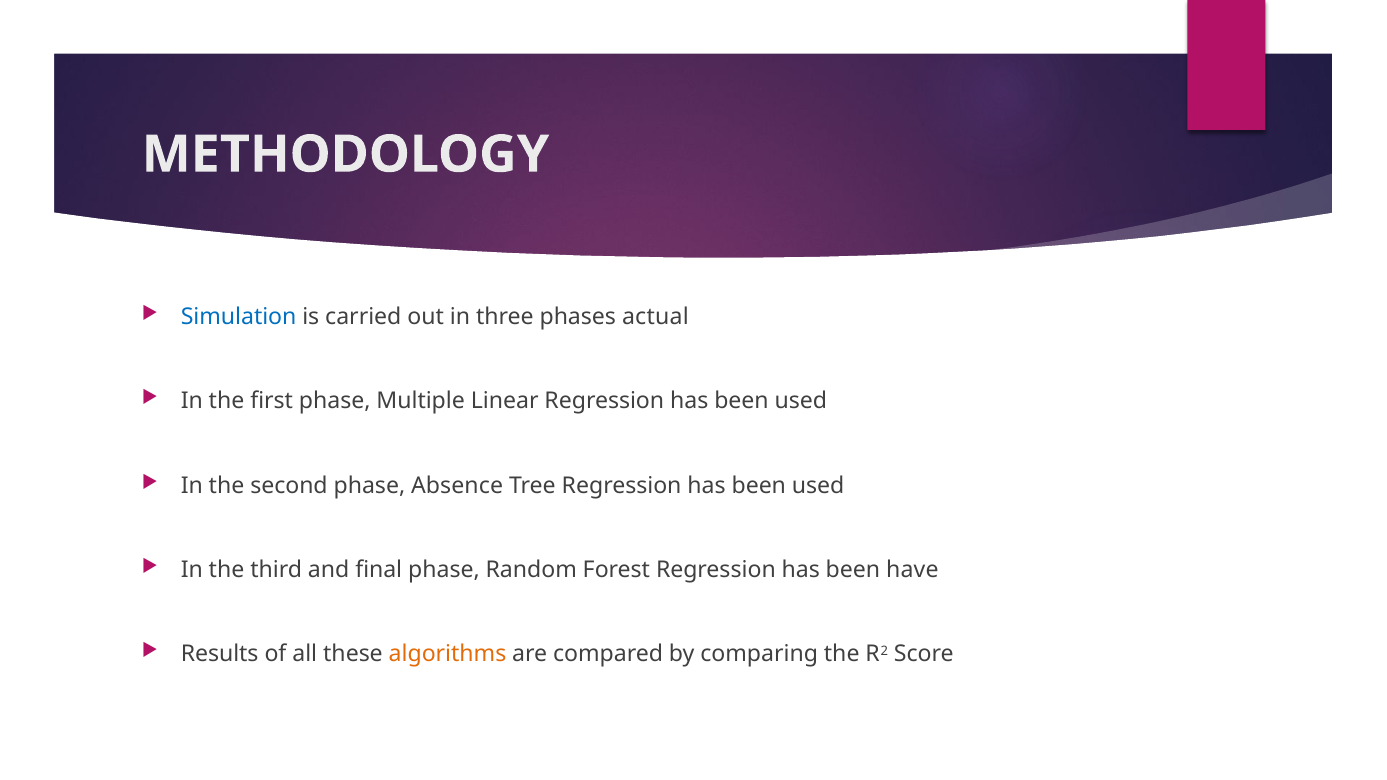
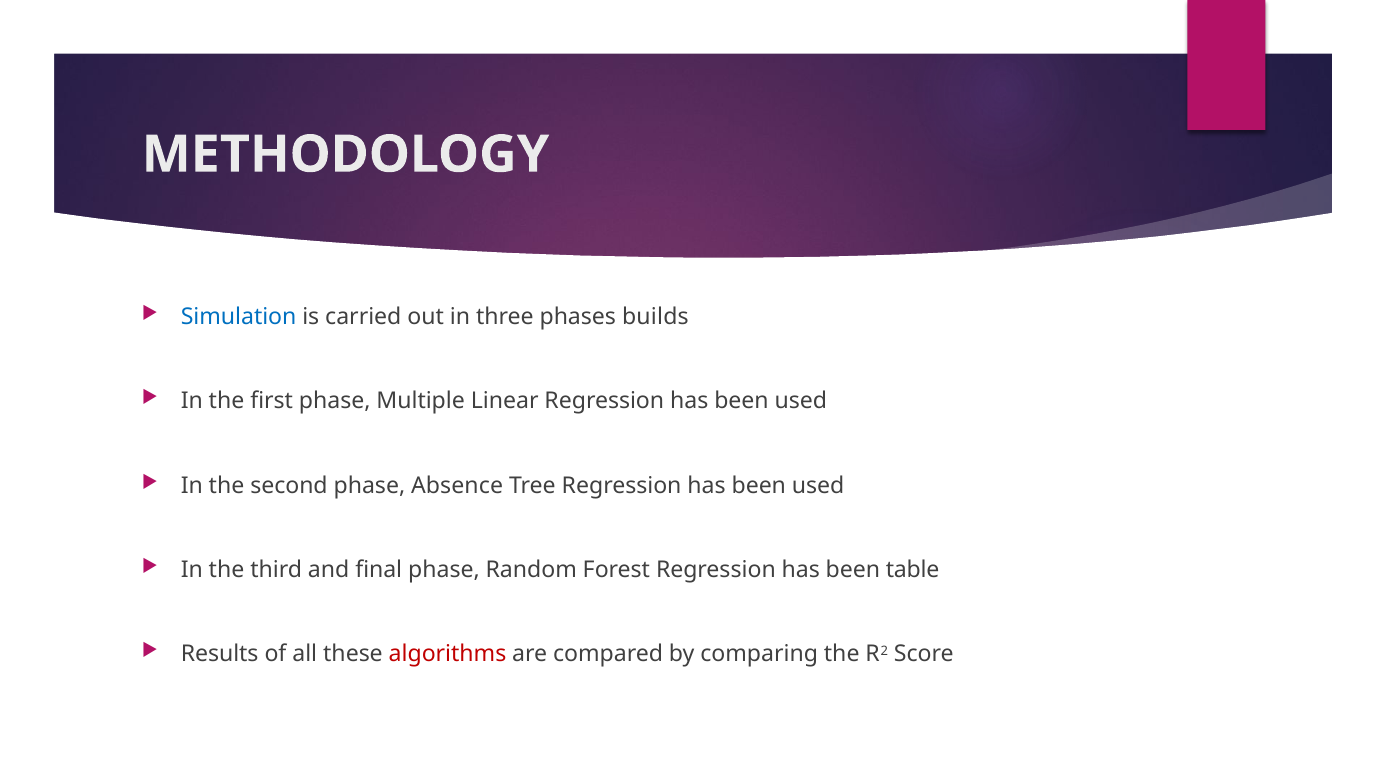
actual: actual -> builds
have: have -> table
algorithms colour: orange -> red
